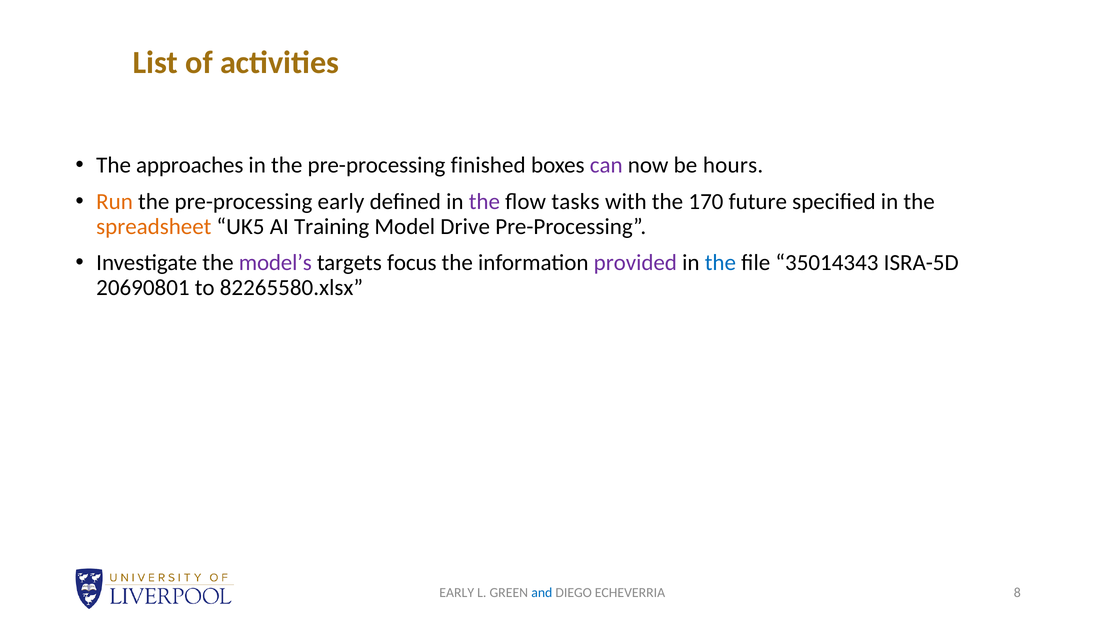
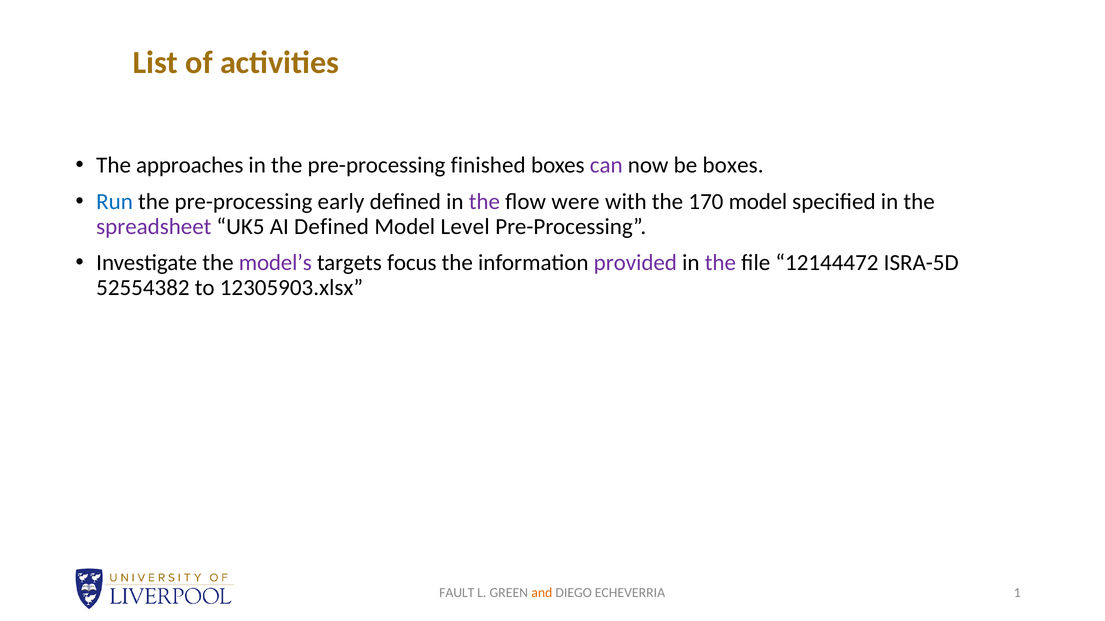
be hours: hours -> boxes
Run colour: orange -> blue
tasks: tasks -> were
170 future: future -> model
spreadsheet colour: orange -> purple
AI Training: Training -> Defined
Drive: Drive -> Level
the at (720, 263) colour: blue -> purple
35014343: 35014343 -> 12144472
20690801: 20690801 -> 52554382
82265580.xlsx: 82265580.xlsx -> 12305903.xlsx
EARLY at (457, 593): EARLY -> FAULT
and colour: blue -> orange
8: 8 -> 1
